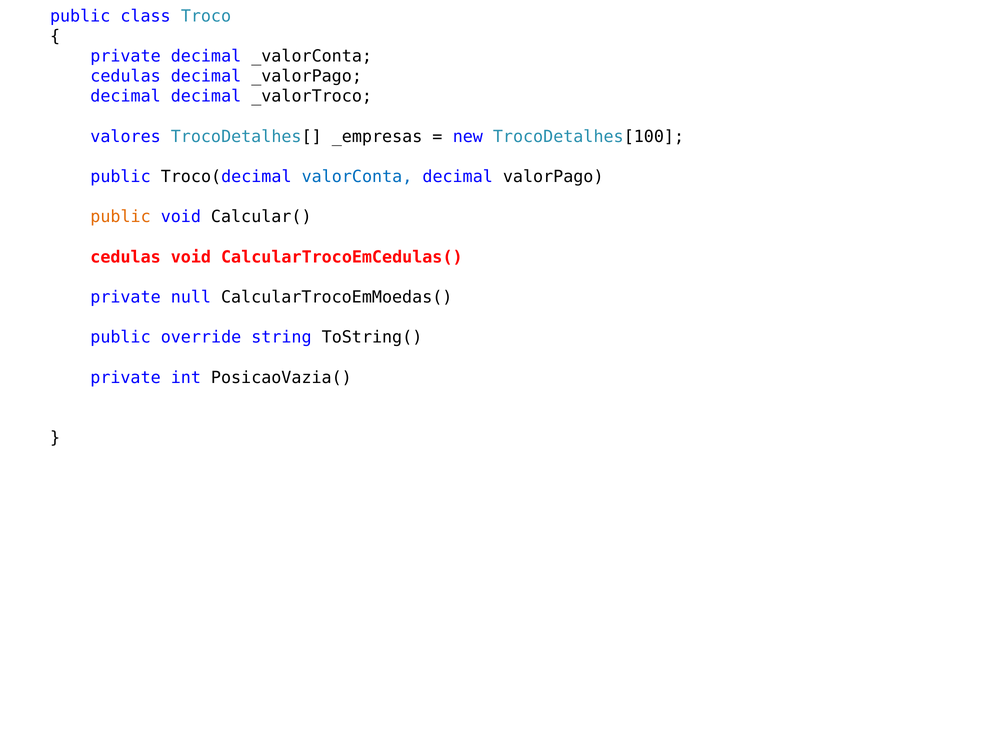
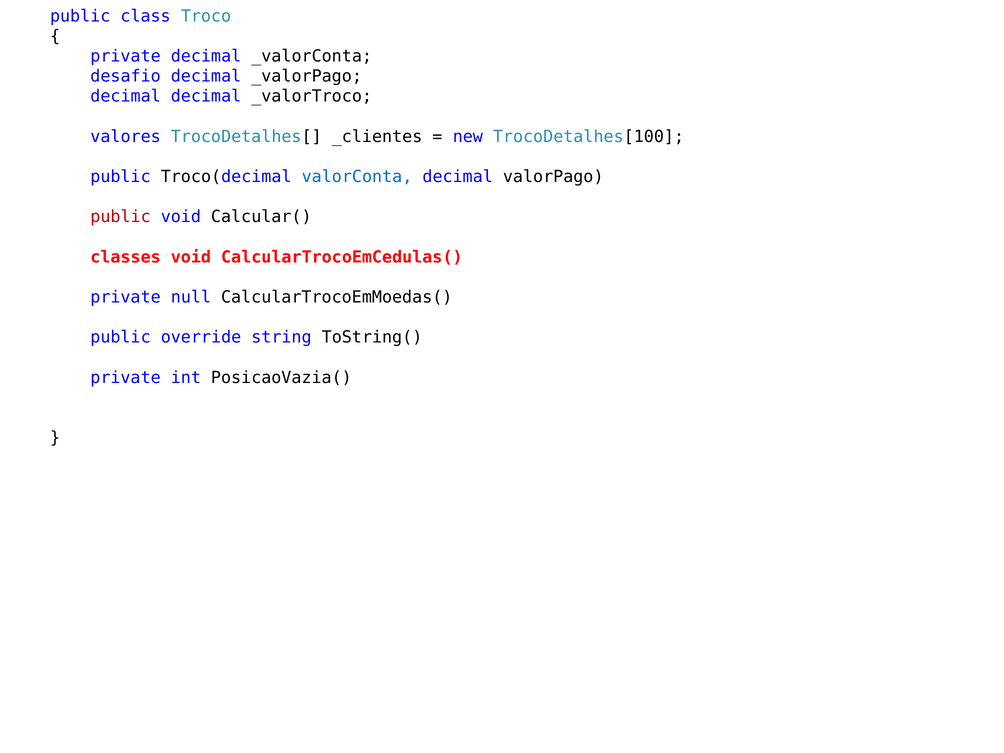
cedulas at (126, 76): cedulas -> desafio
_empresas: _empresas -> _clientes
public at (121, 217) colour: orange -> red
cedulas at (126, 257): cedulas -> classes
